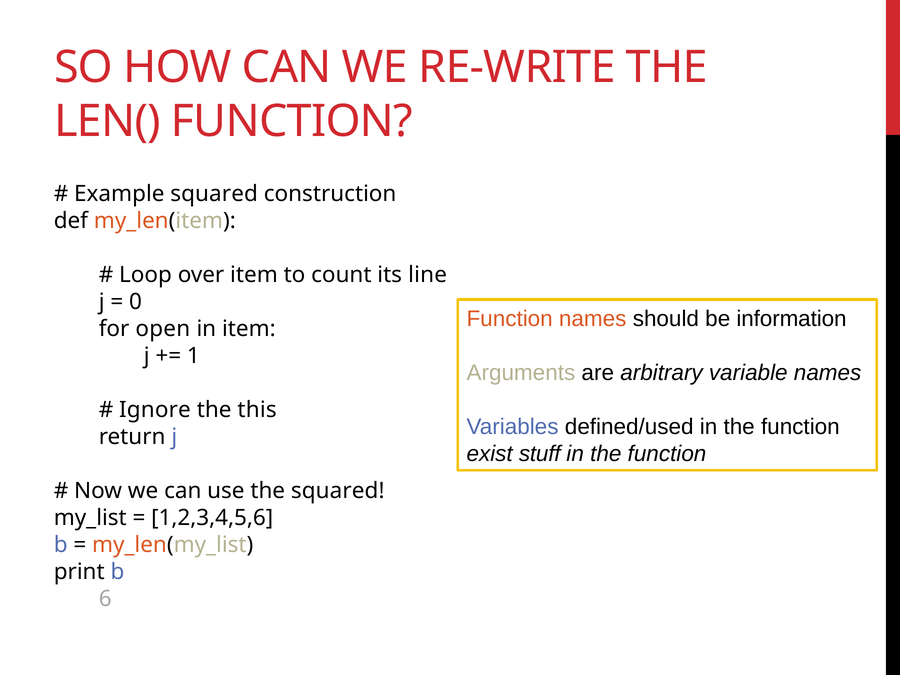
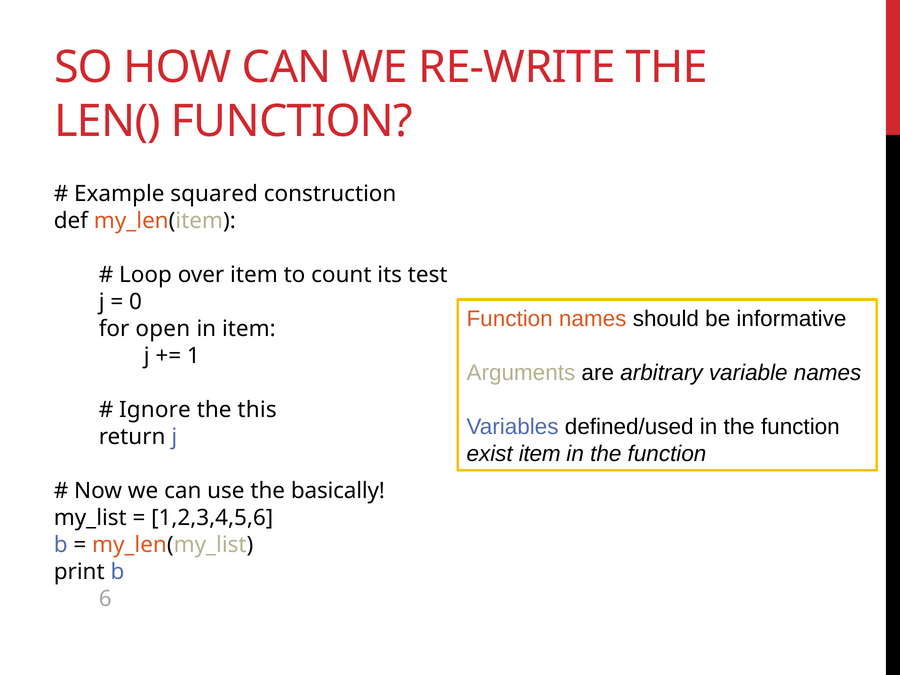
line: line -> test
information: information -> informative
exist stuff: stuff -> item
the squared: squared -> basically
